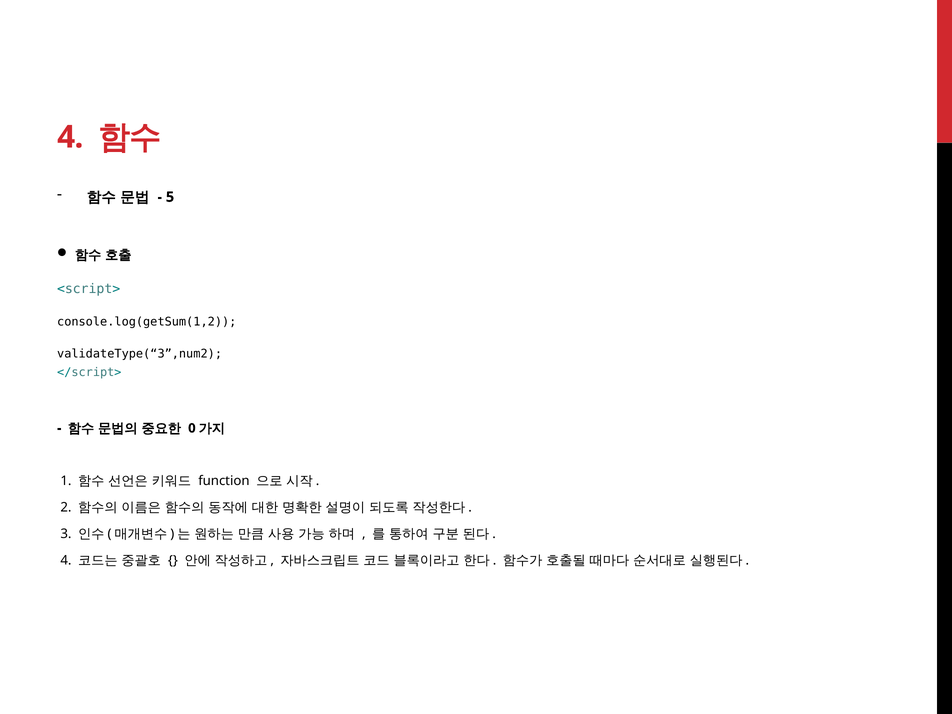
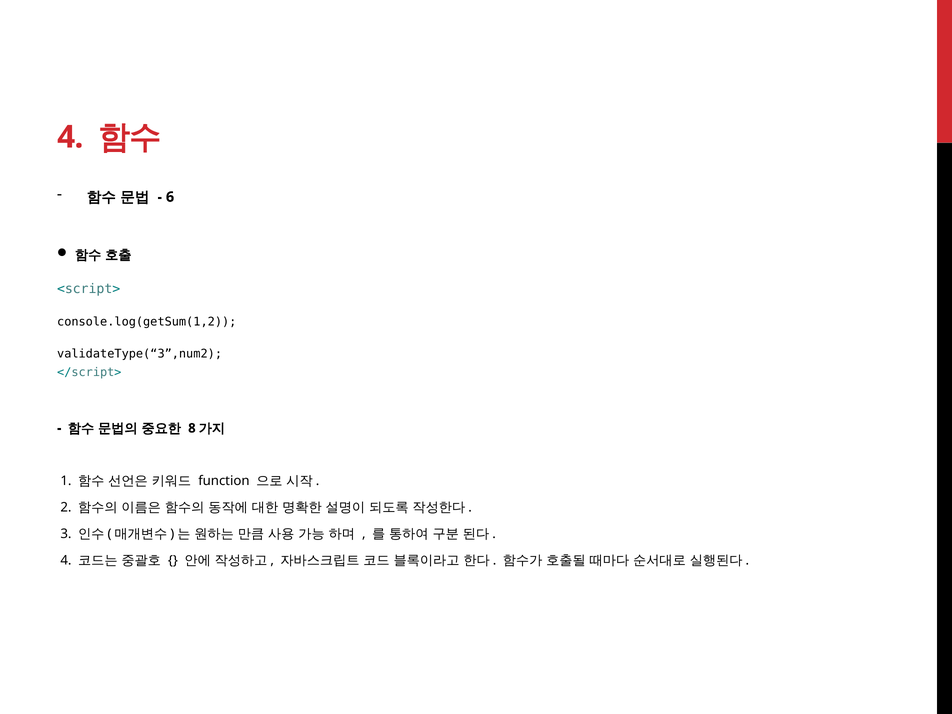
5: 5 -> 6
0: 0 -> 8
